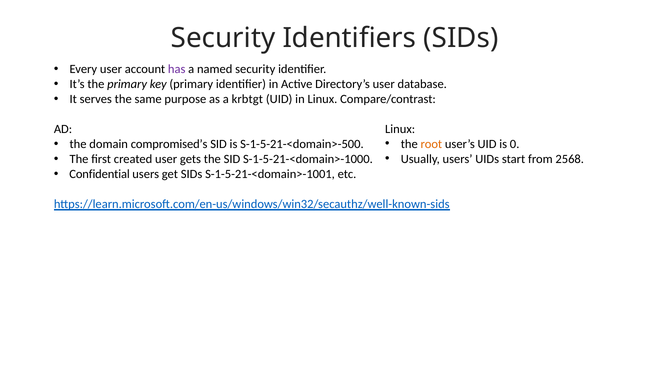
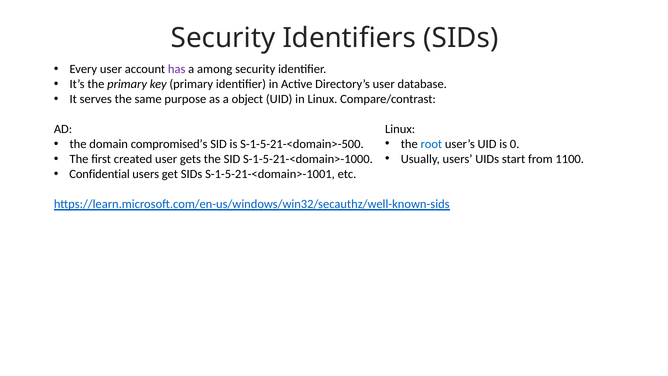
named: named -> among
krbtgt: krbtgt -> object
root colour: orange -> blue
2568: 2568 -> 1100
